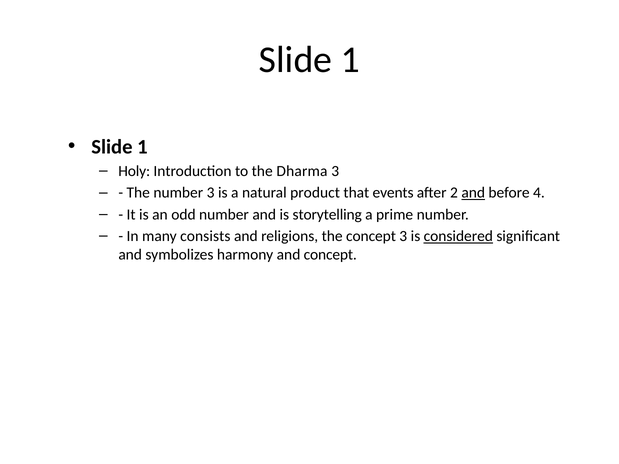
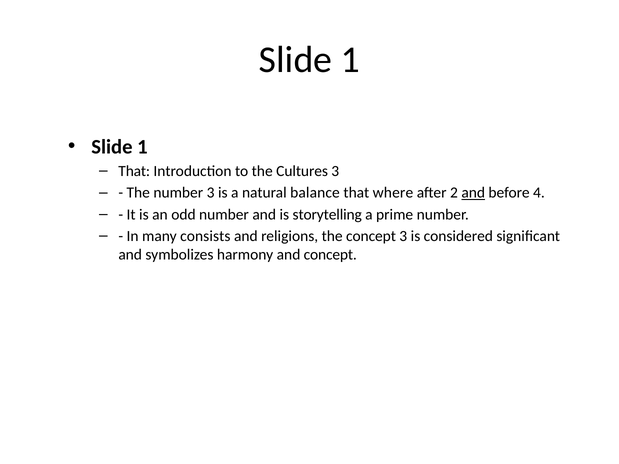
Holy at (134, 171): Holy -> That
Dharma: Dharma -> Cultures
product: product -> balance
events: events -> where
considered underline: present -> none
